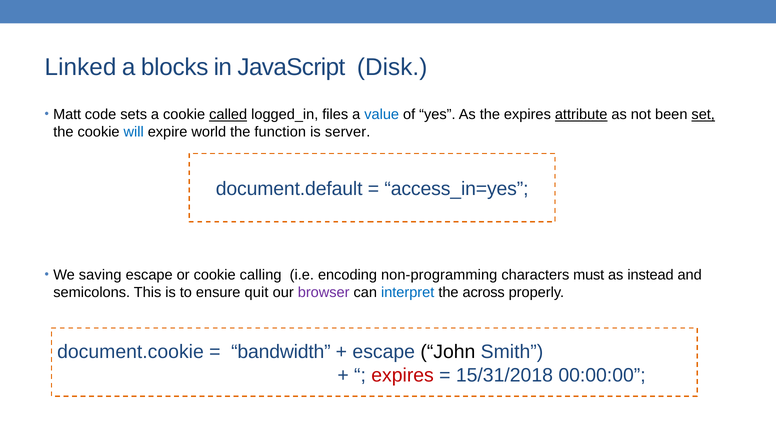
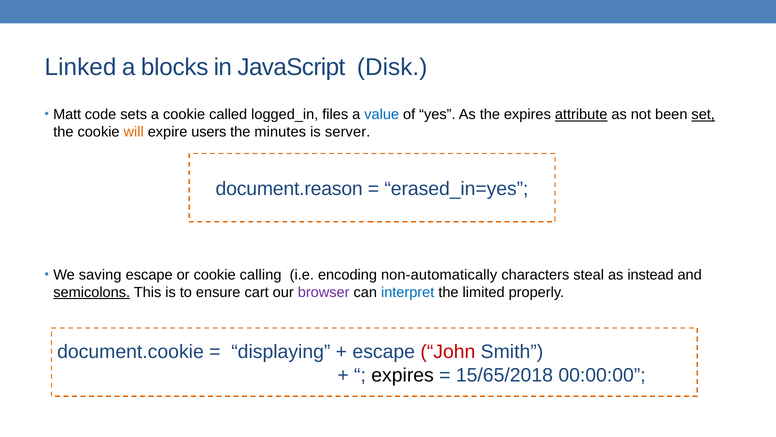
called underline: present -> none
will colour: blue -> orange
world: world -> users
function: function -> minutes
document.default: document.default -> document.reason
access_in=yes: access_in=yes -> erased_in=yes
non-programming: non-programming -> non-automatically
must: must -> steal
semicolons underline: none -> present
quit: quit -> cart
across: across -> limited
bandwidth: bandwidth -> displaying
John colour: black -> red
expires at (403, 375) colour: red -> black
15/31/2018: 15/31/2018 -> 15/65/2018
